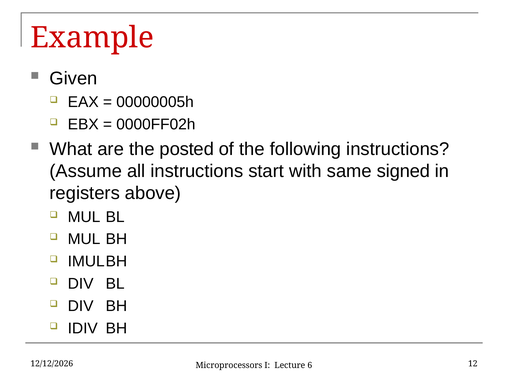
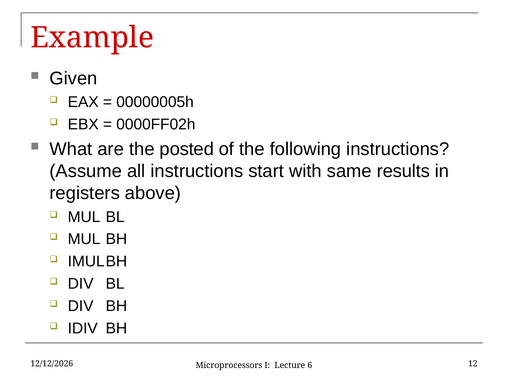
signed: signed -> results
